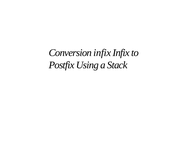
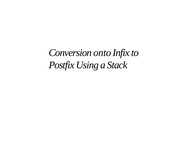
Conversion infix: infix -> onto
